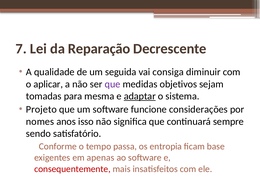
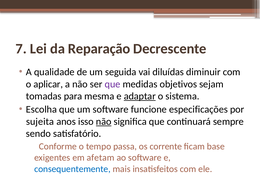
consiga: consiga -> diluídas
Projeto: Projeto -> Escolha
considerações: considerações -> especificações
nomes: nomes -> sujeita
não at (104, 122) underline: none -> present
entropia: entropia -> corrente
apenas: apenas -> afetam
consequentemente colour: red -> blue
